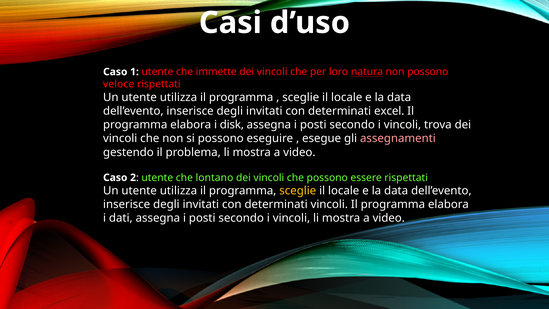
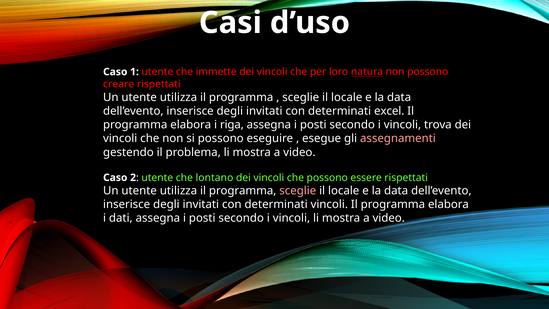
veloce: veloce -> creare
disk: disk -> riga
sceglie at (298, 191) colour: yellow -> pink
